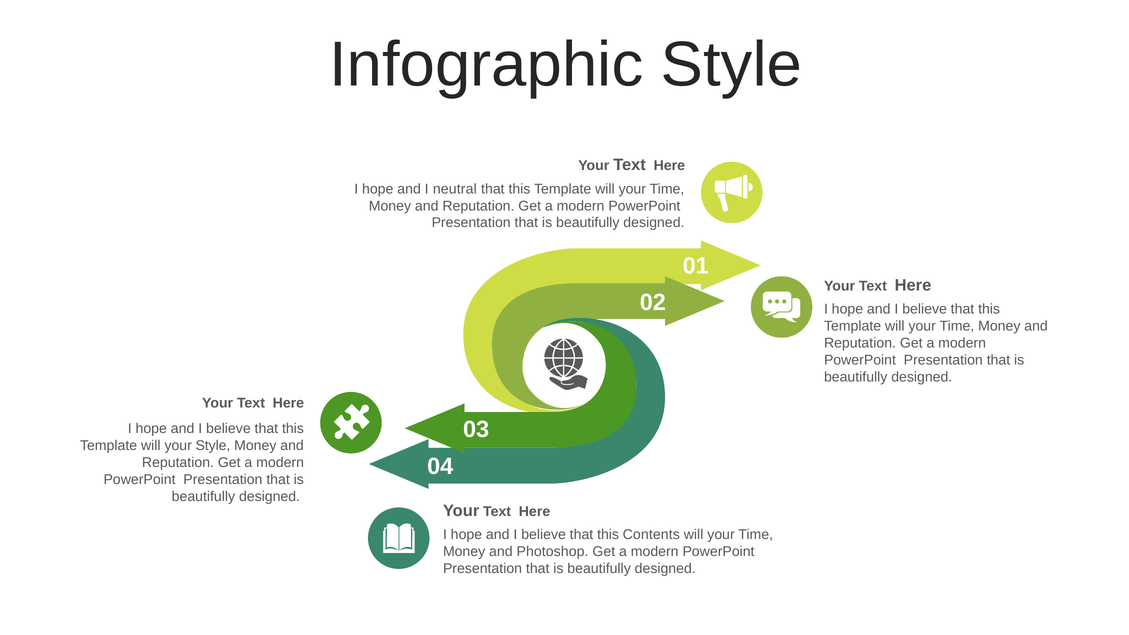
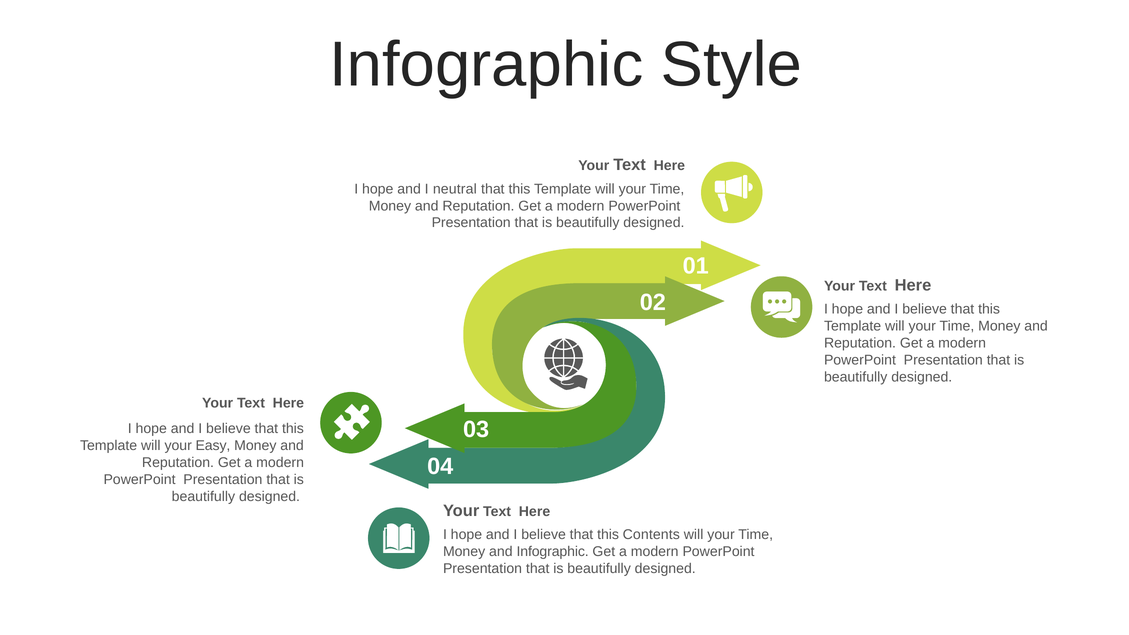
your Style: Style -> Easy
and Photoshop: Photoshop -> Infographic
